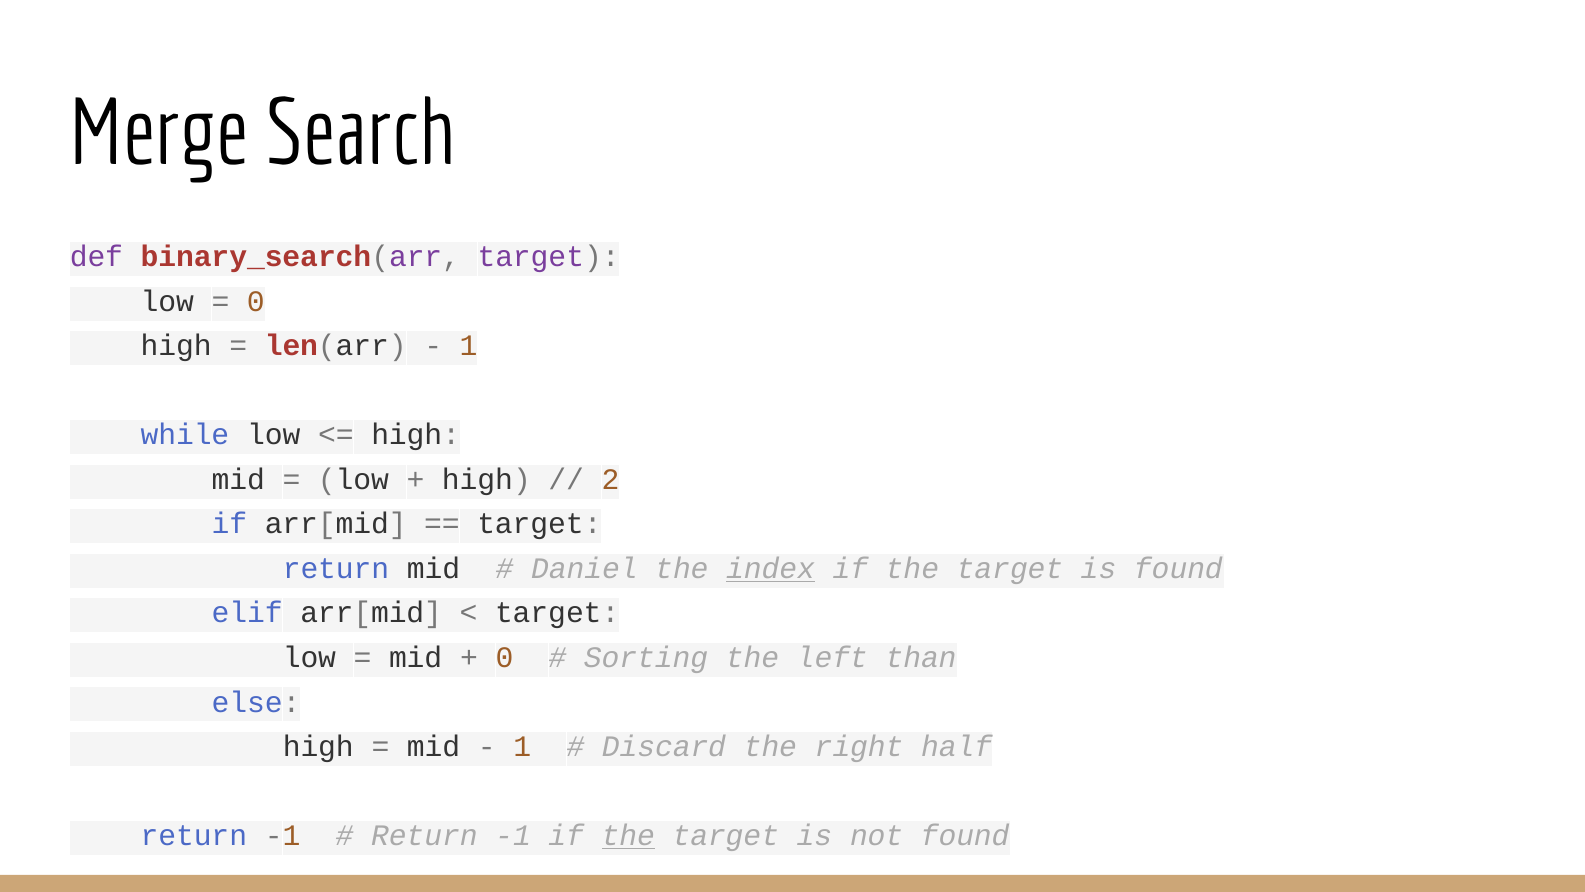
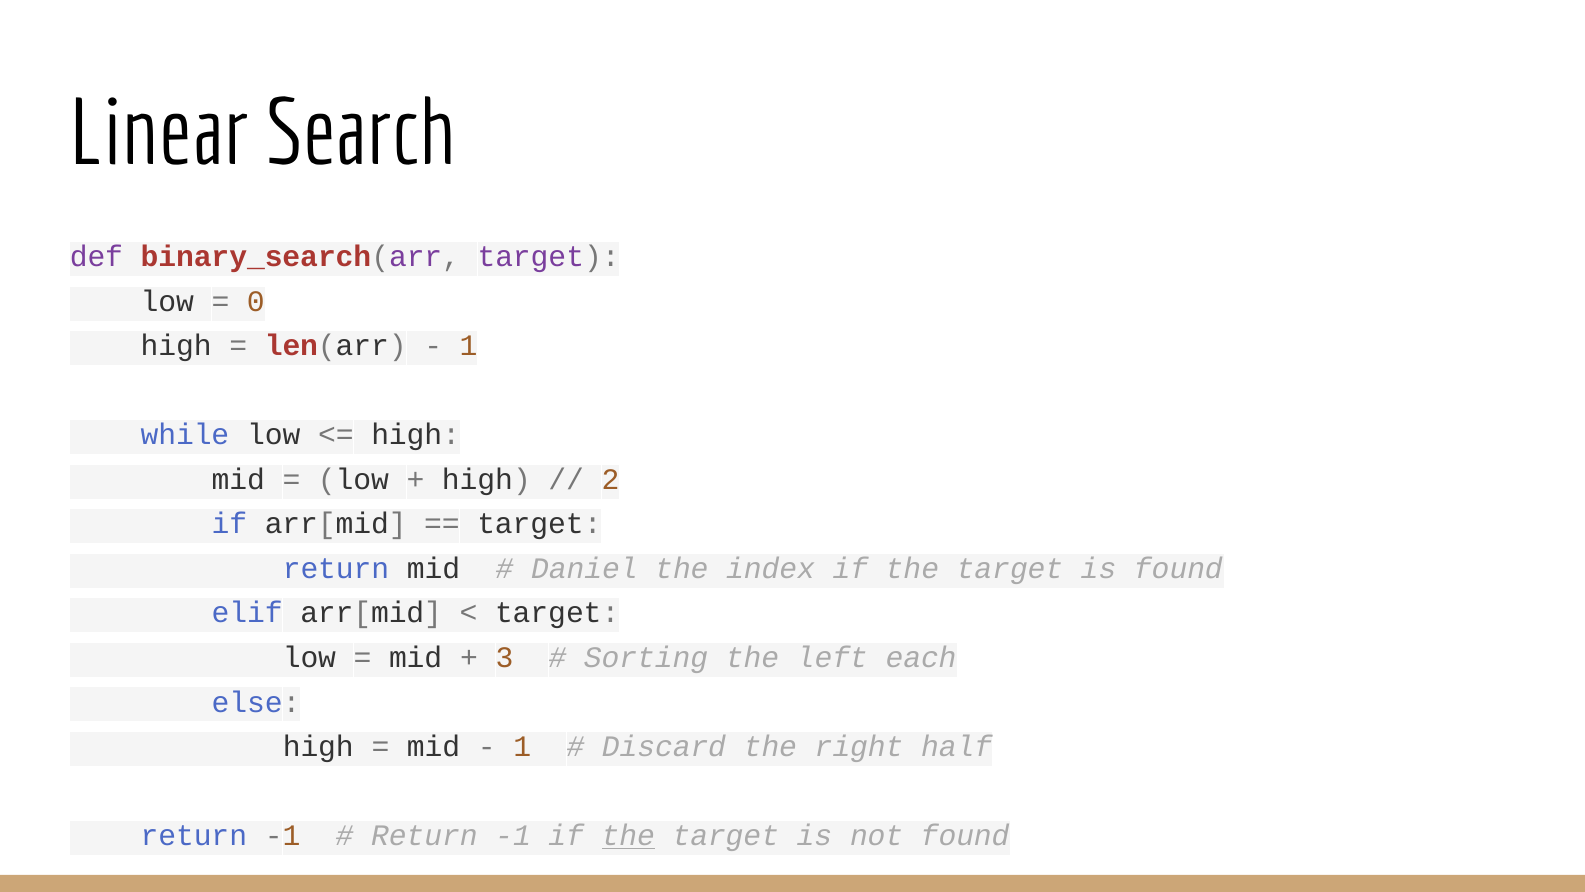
Merge: Merge -> Linear
index underline: present -> none
0 at (504, 657): 0 -> 3
than: than -> each
